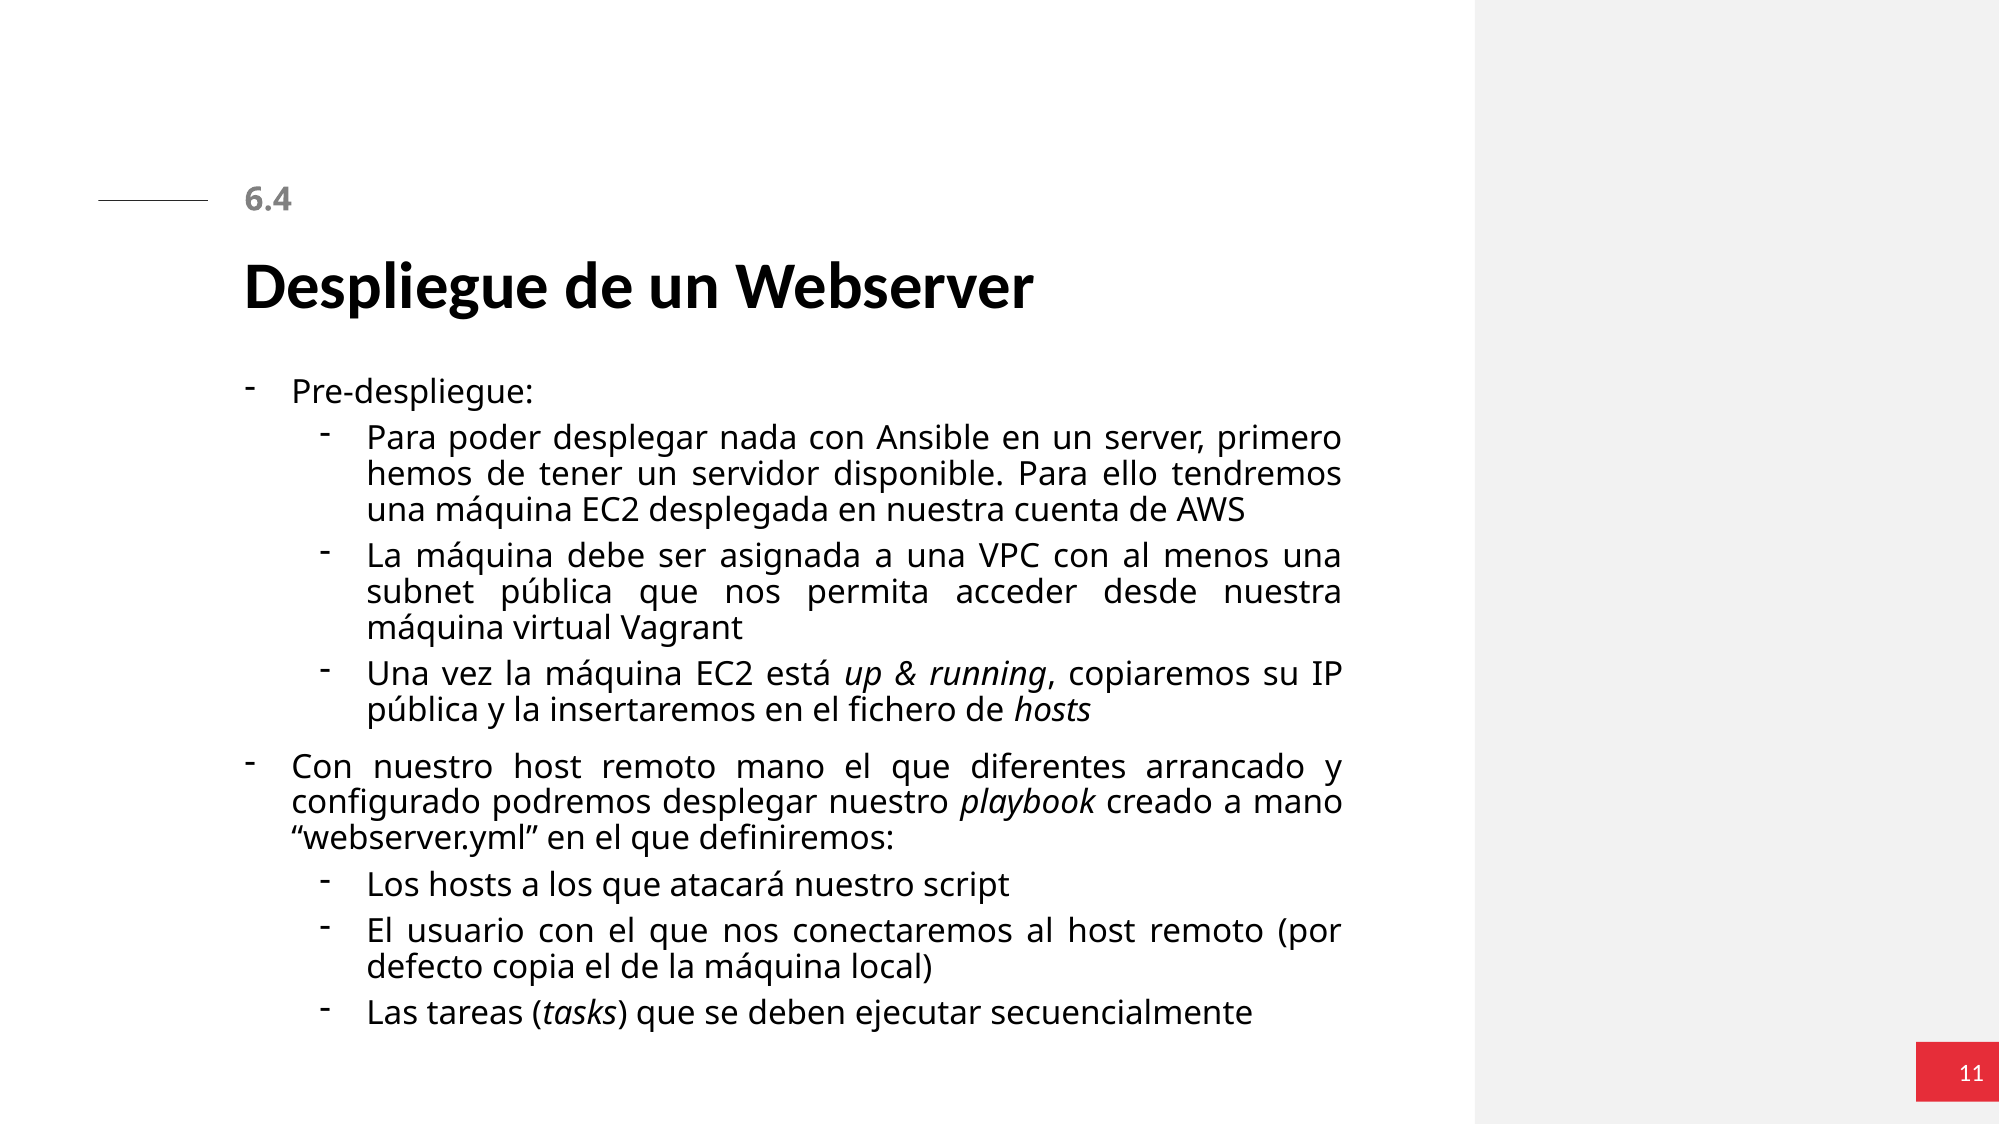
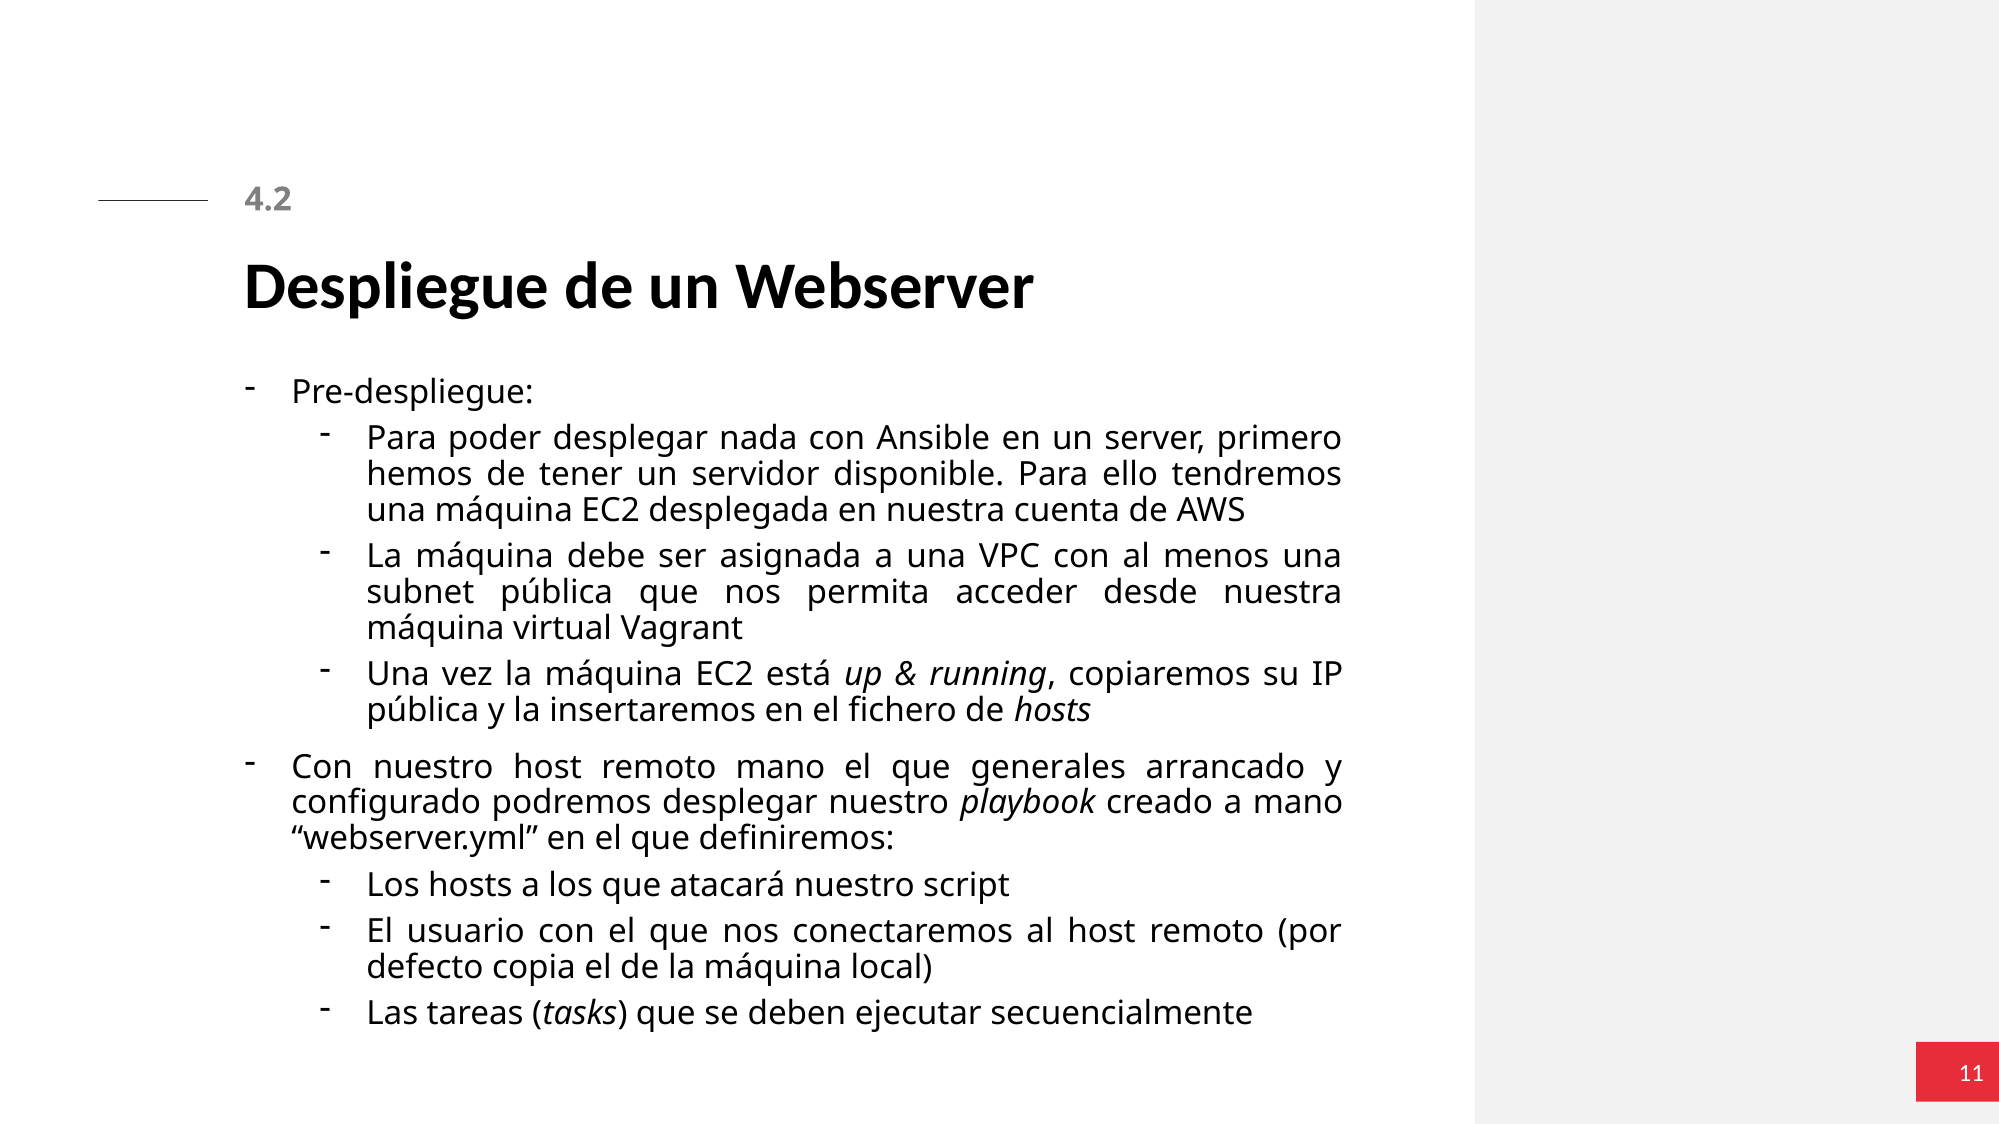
6.4: 6.4 -> 4.2
diferentes: diferentes -> generales
